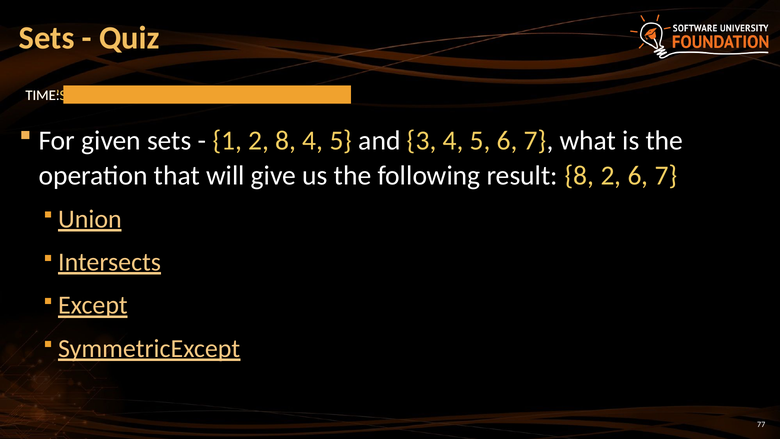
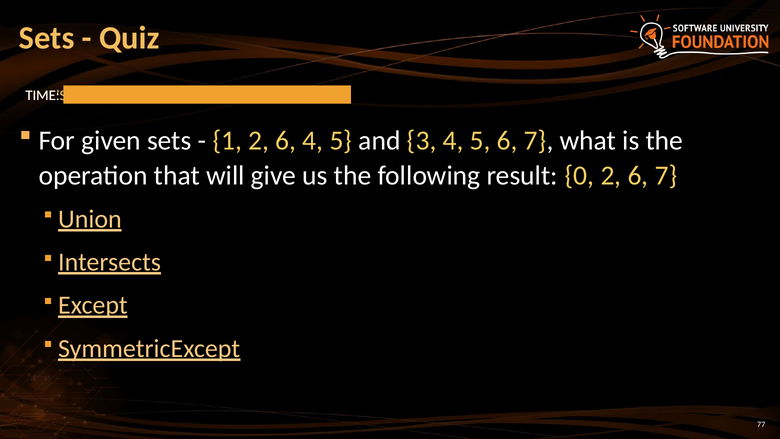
1 2 8: 8 -> 6
result 8: 8 -> 0
